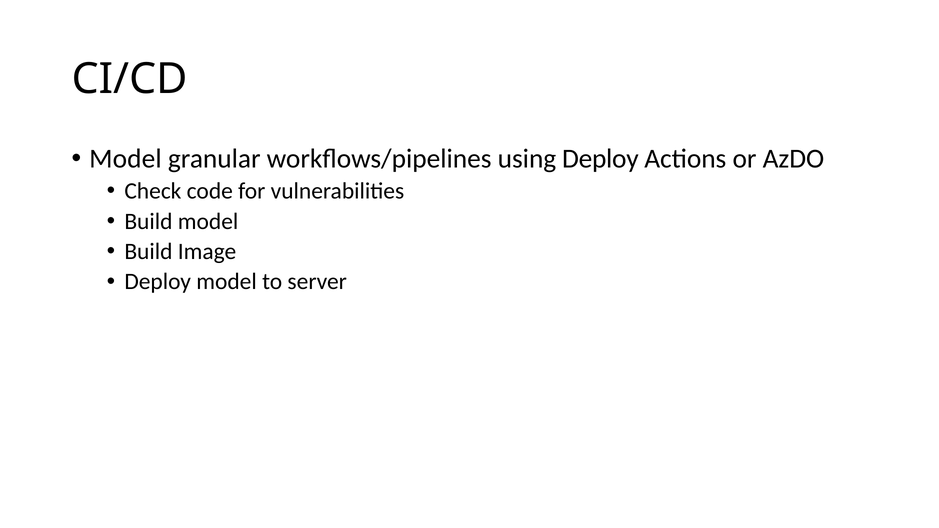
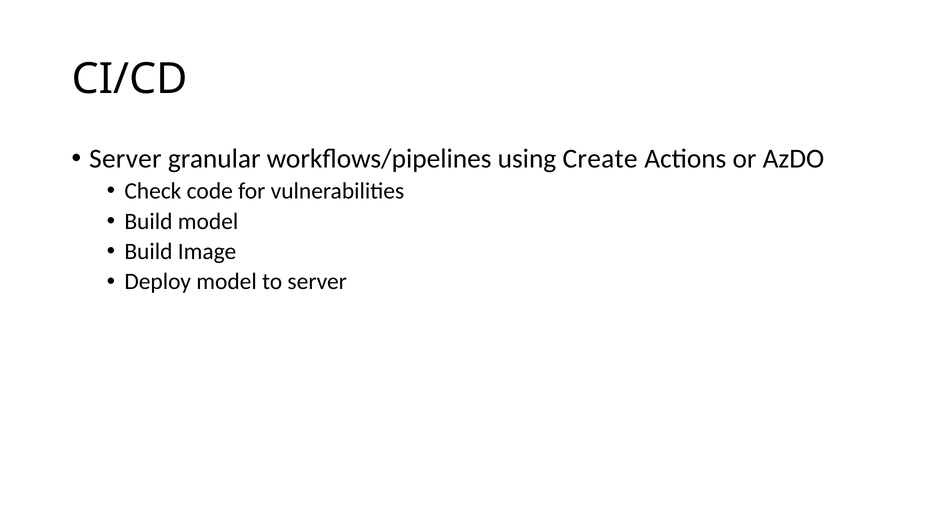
Model at (125, 159): Model -> Server
using Deploy: Deploy -> Create
